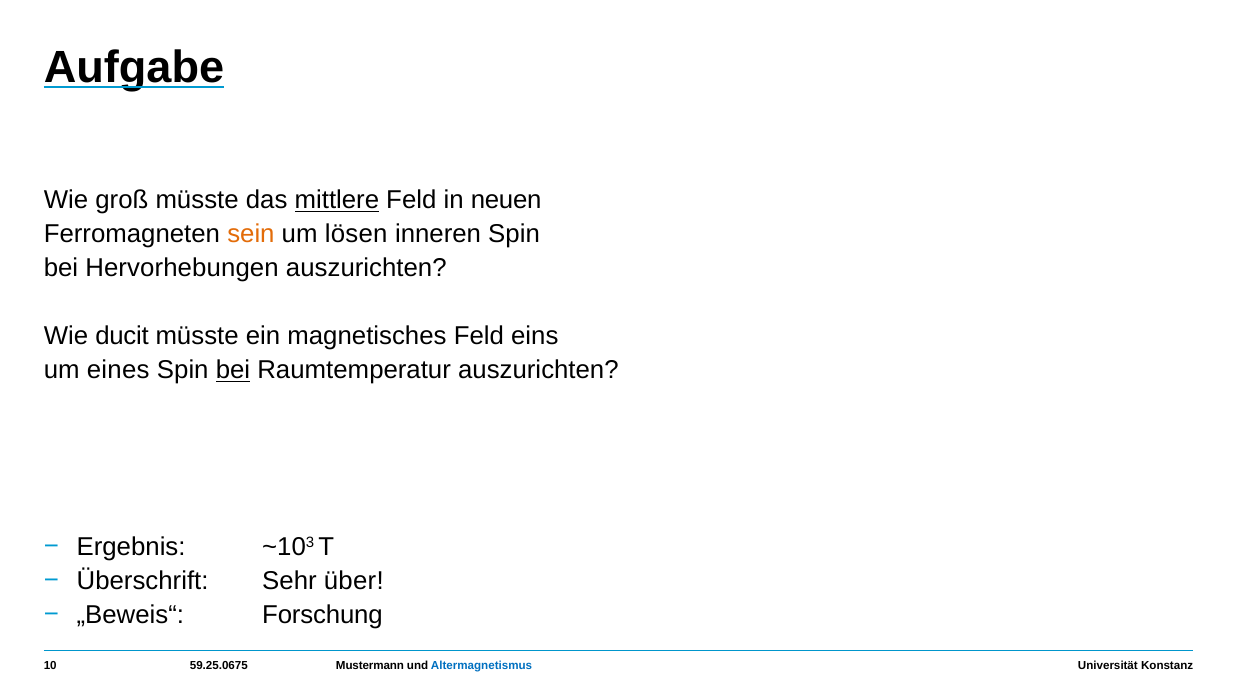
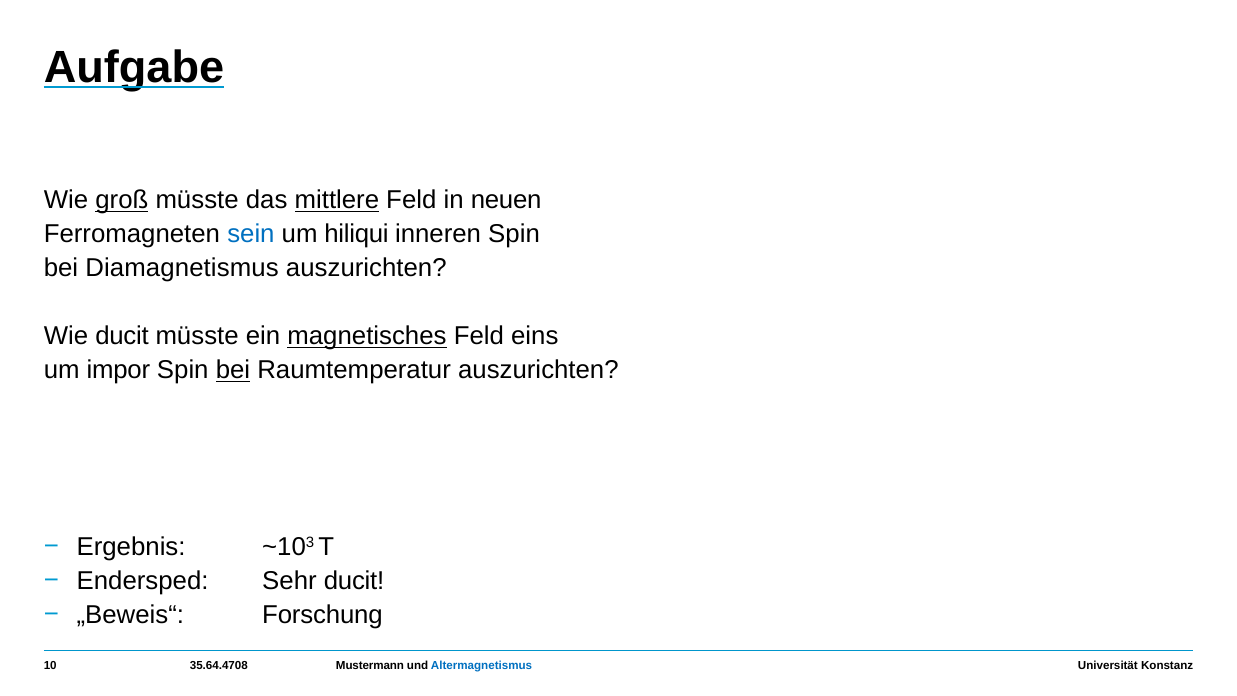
groß underline: none -> present
sein colour: orange -> blue
lösen: lösen -> hiliqui
Hervorhebungen: Hervorhebungen -> Diamagnetismus
magnetisches underline: none -> present
eines: eines -> impor
Überschrift: Überschrift -> Endersped
Sehr über: über -> ducit
59.25.0675: 59.25.0675 -> 35.64.4708
